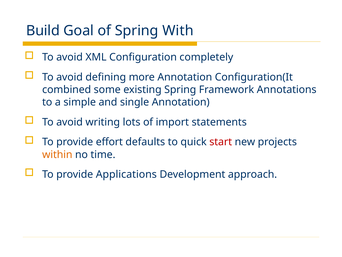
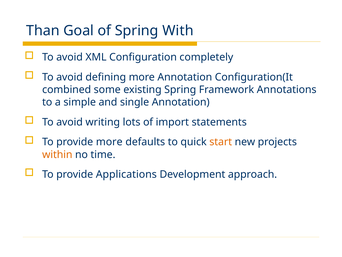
Build: Build -> Than
provide effort: effort -> more
start colour: red -> orange
